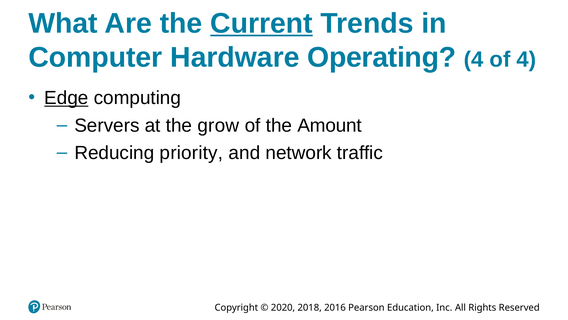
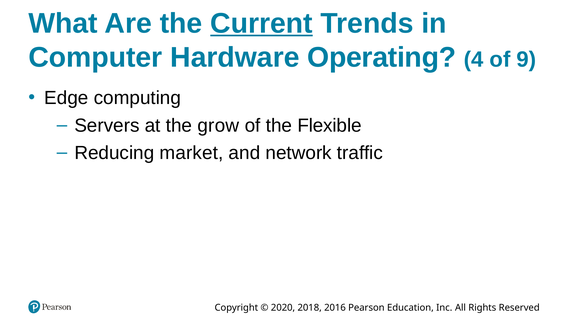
of 4: 4 -> 9
Edge underline: present -> none
Amount: Amount -> Flexible
priority: priority -> market
